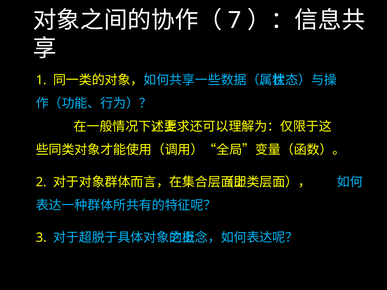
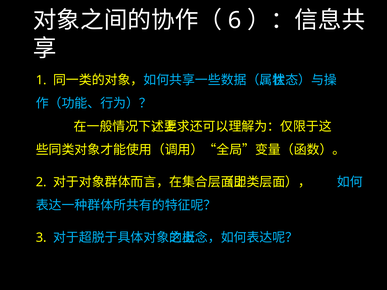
7: 7 -> 6
